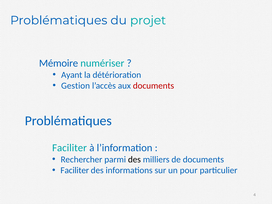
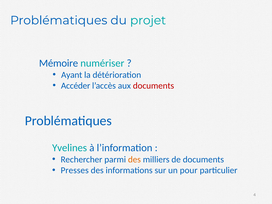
Gestion: Gestion -> Accéder
Faciliter at (70, 148): Faciliter -> Yvelines
des at (134, 159) colour: black -> orange
Faciliter at (75, 170): Faciliter -> Presses
